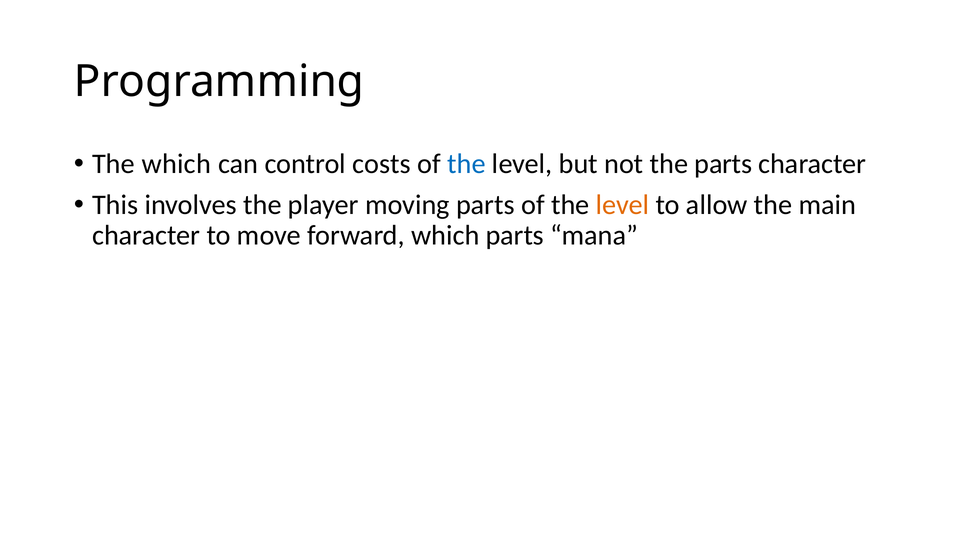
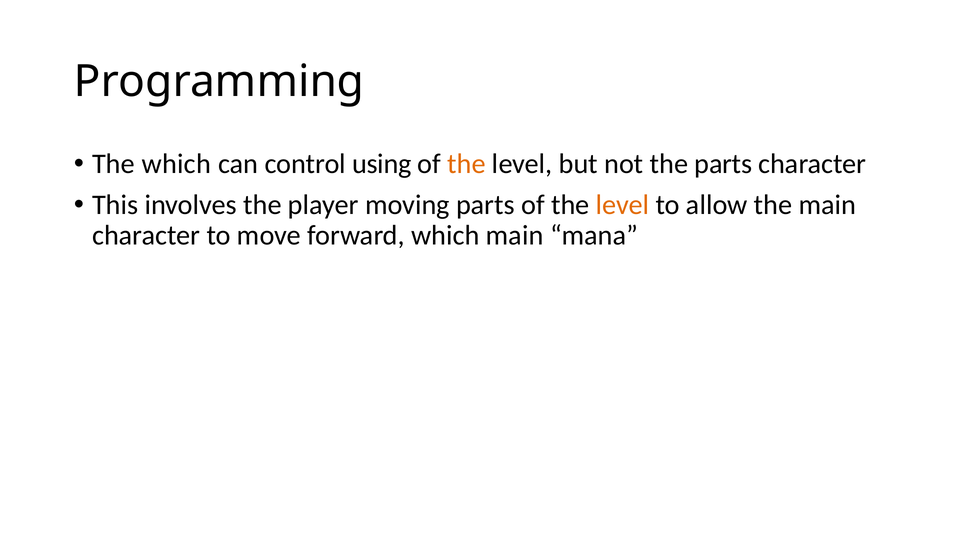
costs: costs -> using
the at (466, 164) colour: blue -> orange
which parts: parts -> main
